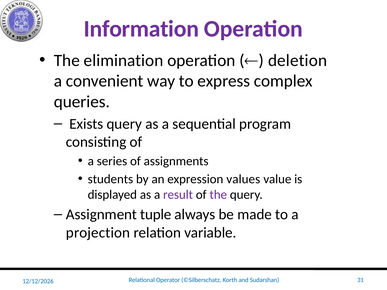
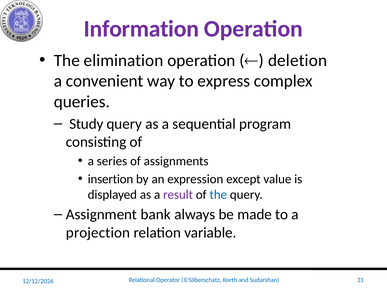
Exists: Exists -> Study
students: students -> insertion
values: values -> except
the at (218, 195) colour: purple -> blue
tuple: tuple -> bank
